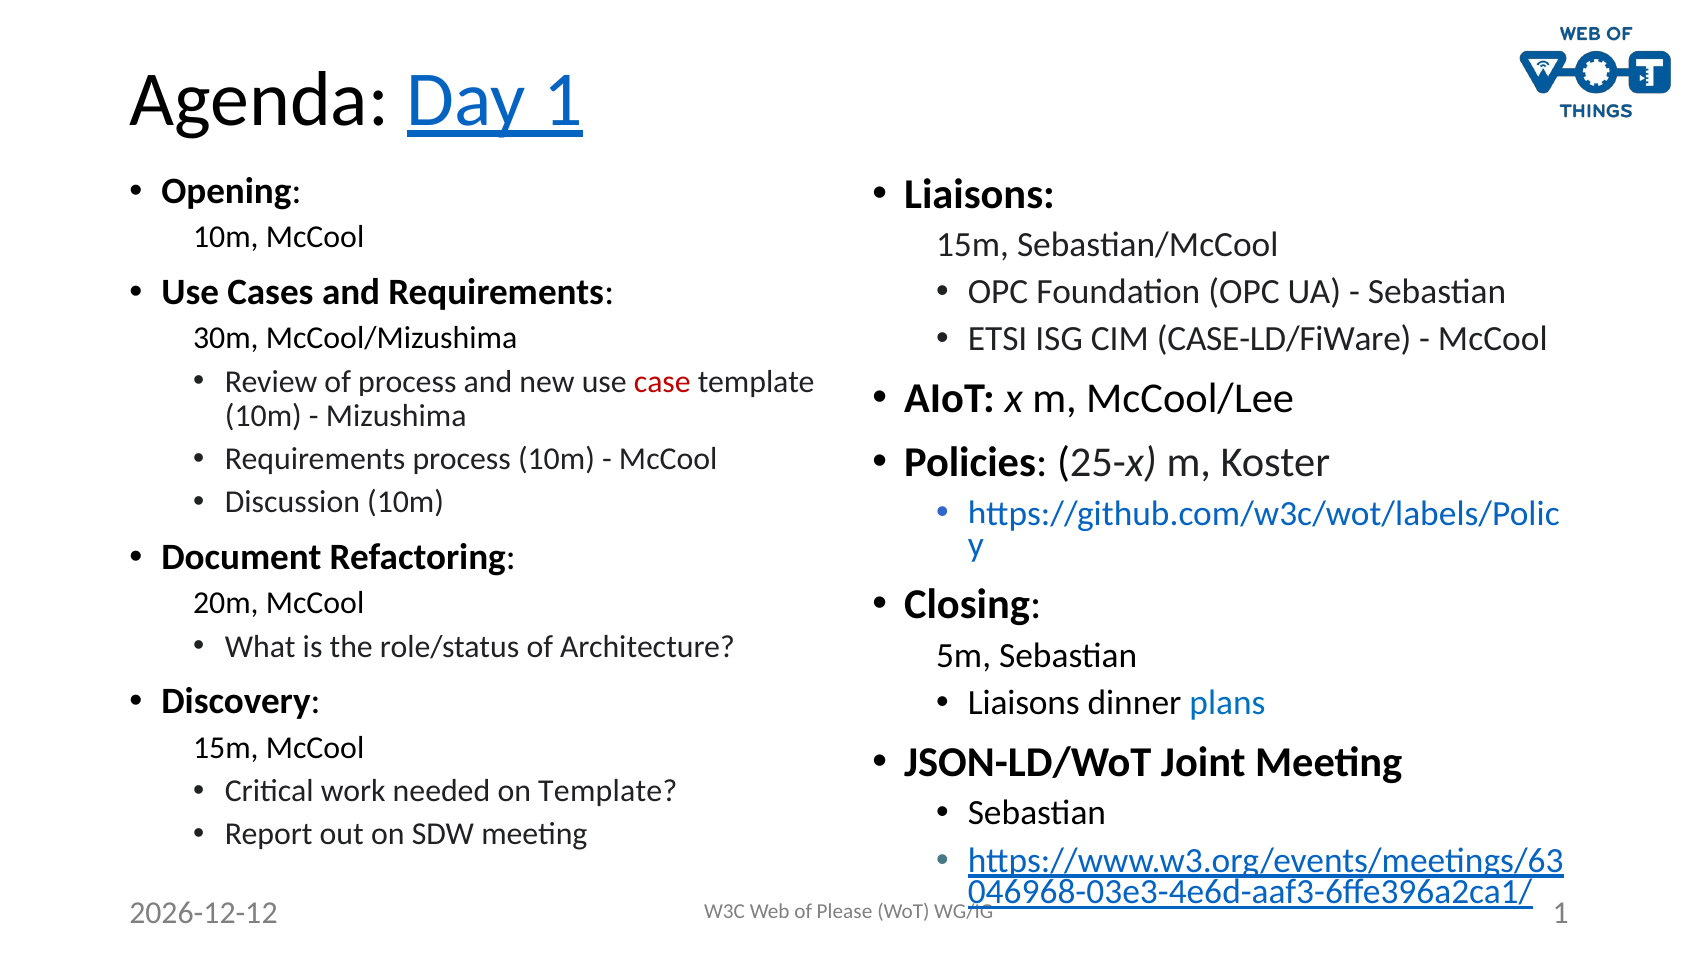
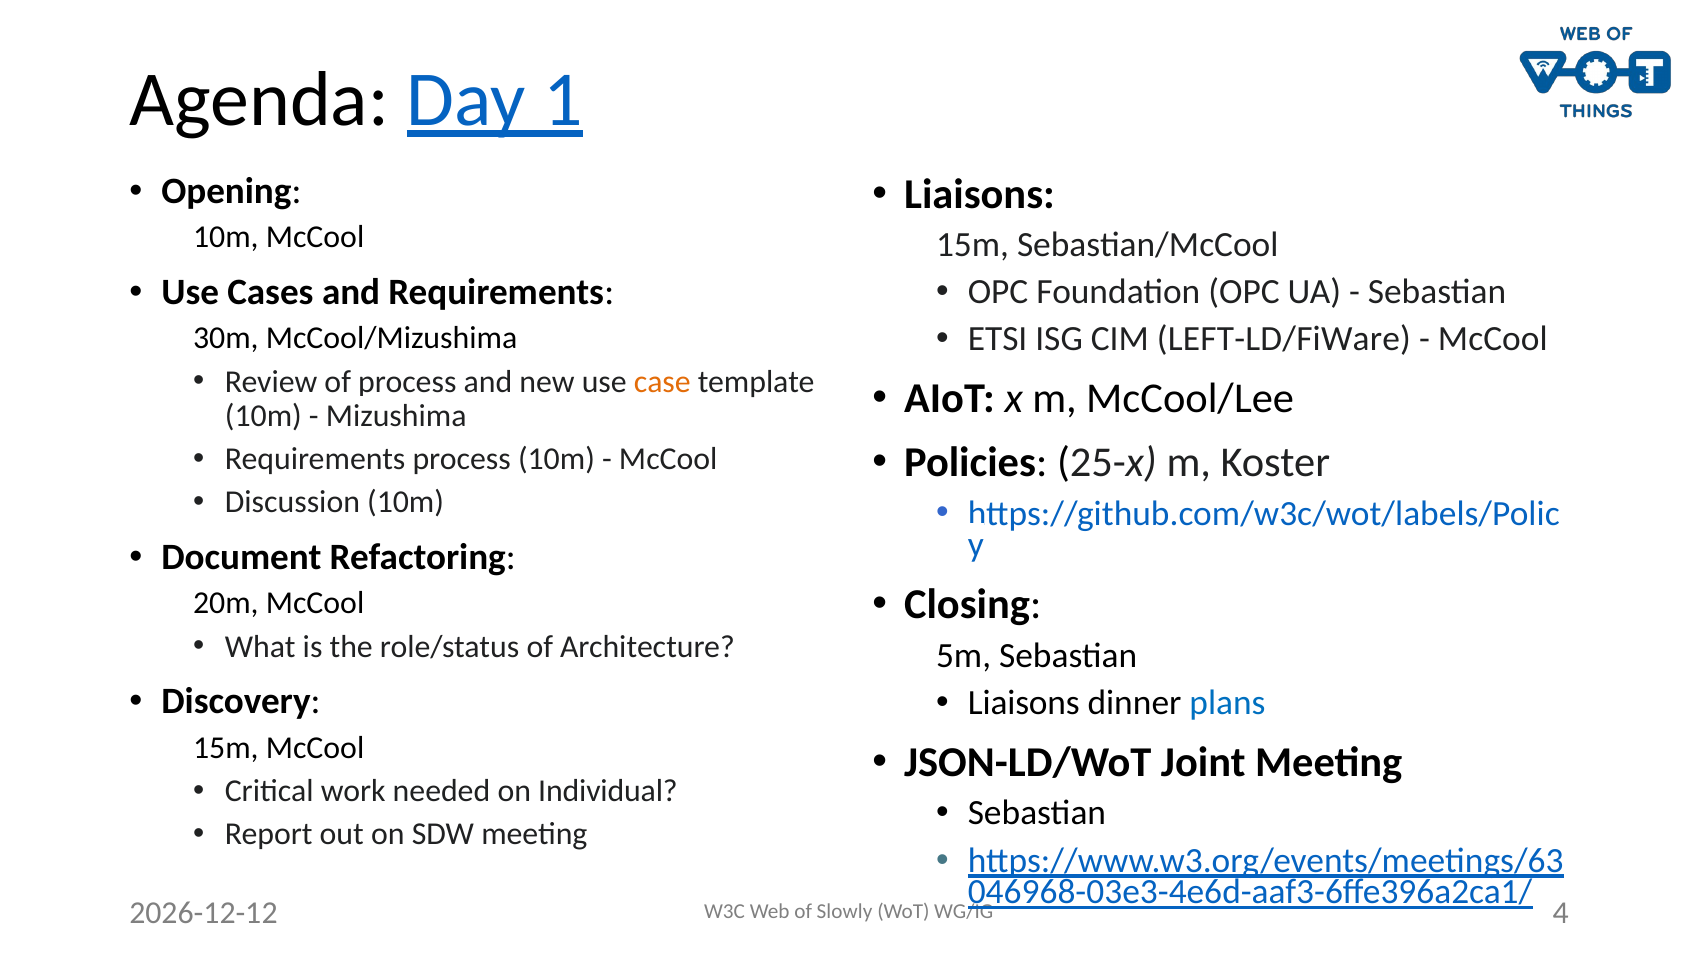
CASE-LD/FiWare: CASE-LD/FiWare -> LEFT-LD/FiWare
case colour: red -> orange
on Template: Template -> Individual
Please: Please -> Slowly
WG/IG 1: 1 -> 4
